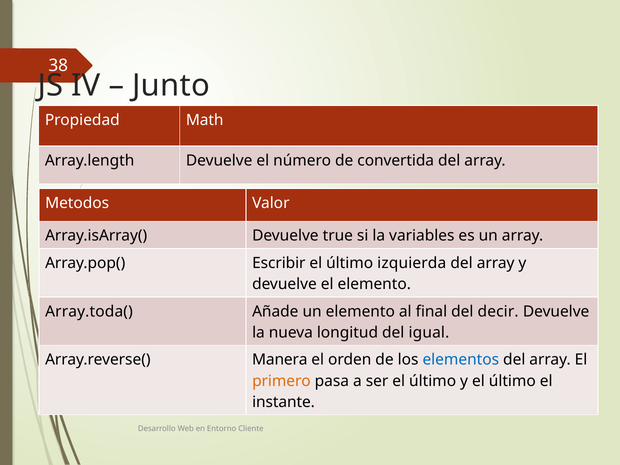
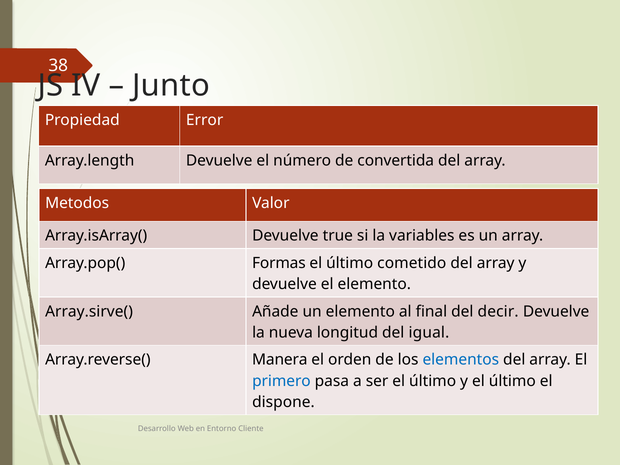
Math: Math -> Error
Escribir: Escribir -> Formas
izquierda: izquierda -> cometido
Array.toda(: Array.toda( -> Array.sirve(
primero colour: orange -> blue
instante: instante -> dispone
